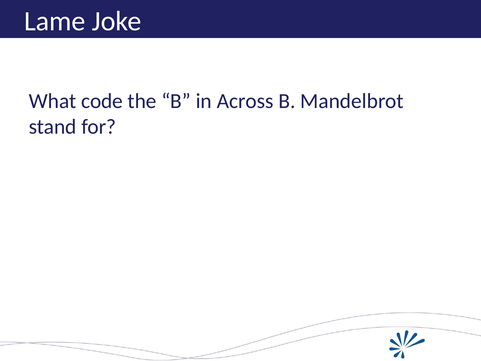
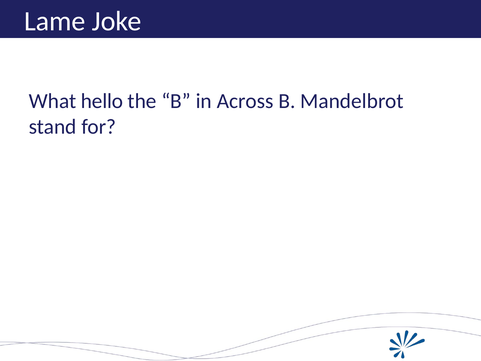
code: code -> hello
